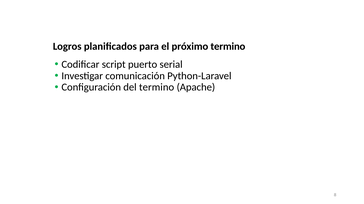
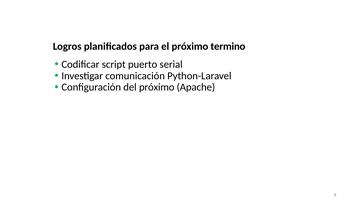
del termino: termino -> próximo
